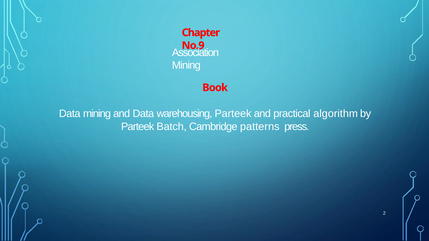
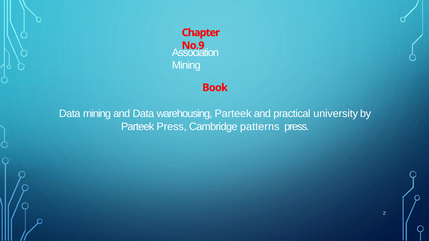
algorithm: algorithm -> university
Parteek Batch: Batch -> Press
